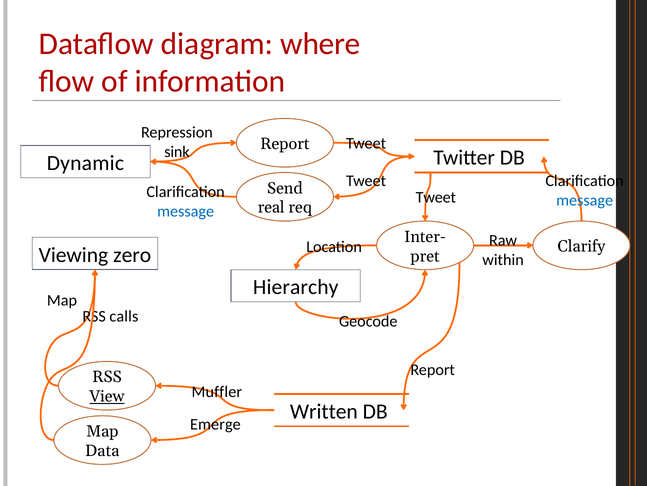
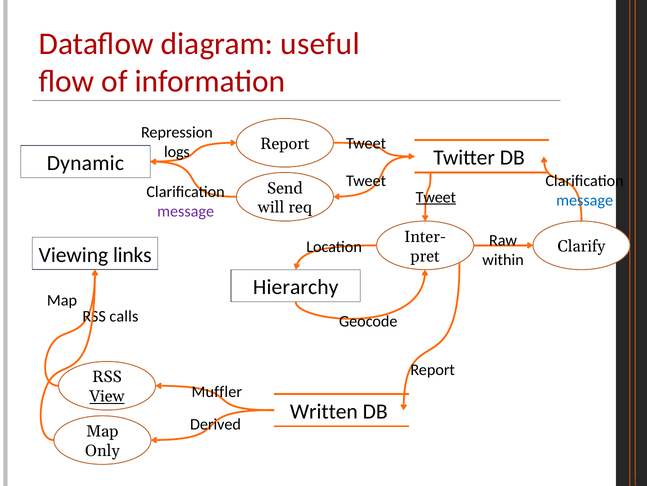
where: where -> useful
sink: sink -> logs
Tweet at (436, 197) underline: none -> present
real: real -> will
message at (186, 211) colour: blue -> purple
zero: zero -> links
Emerge: Emerge -> Derived
Data: Data -> Only
